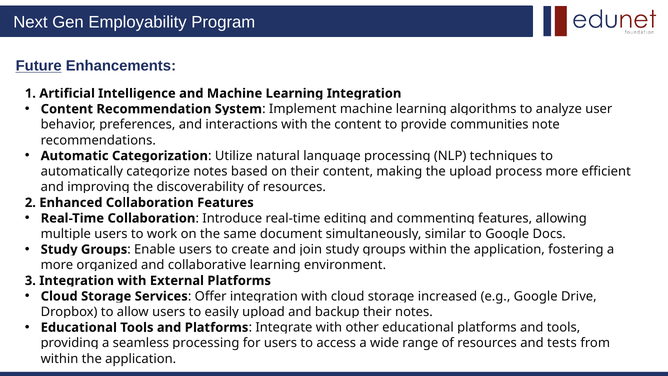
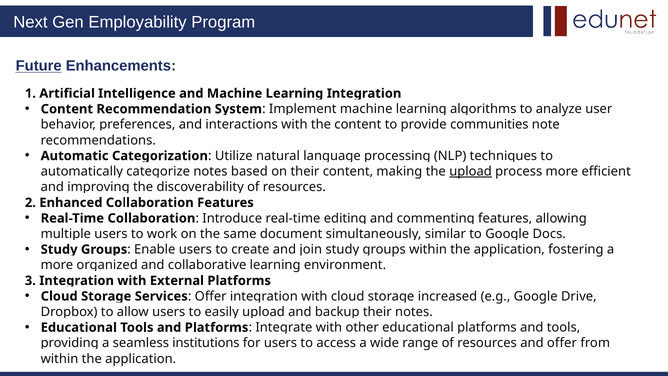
upload at (471, 171) underline: none -> present
processing at (206, 343): processing -> institutions
and tests: tests -> offer
